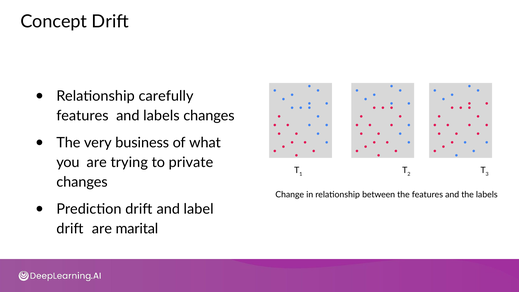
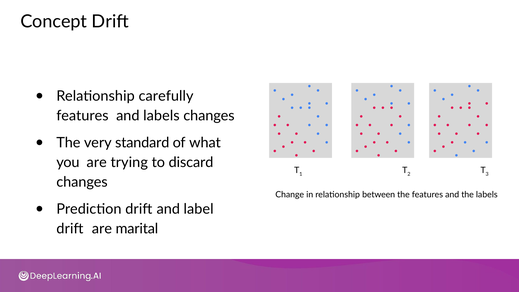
business: business -> standard
private: private -> discard
